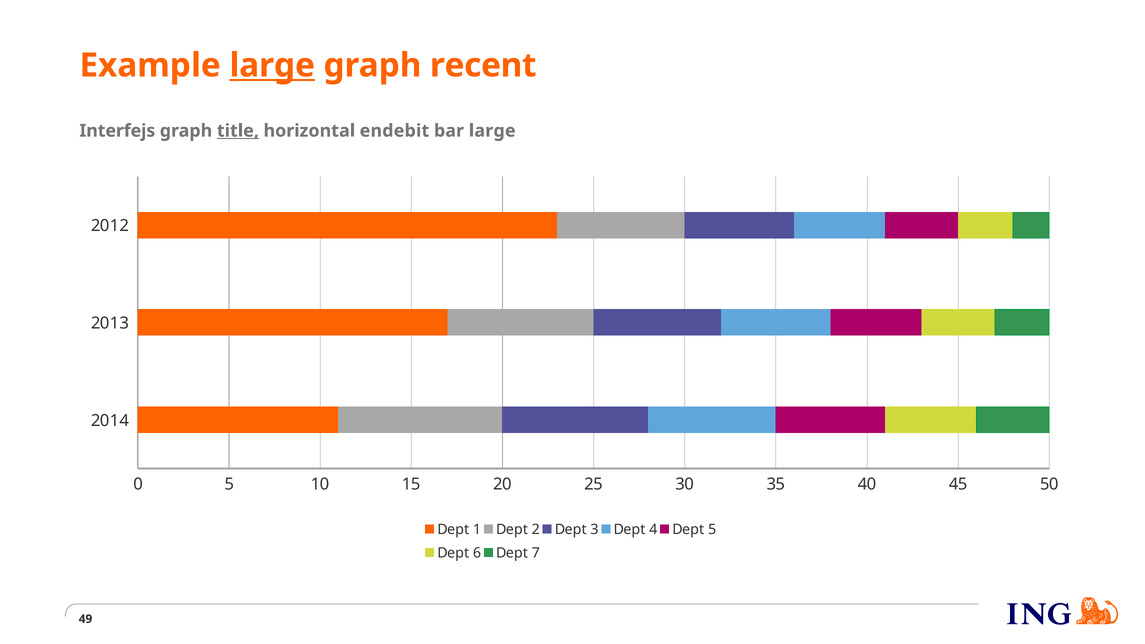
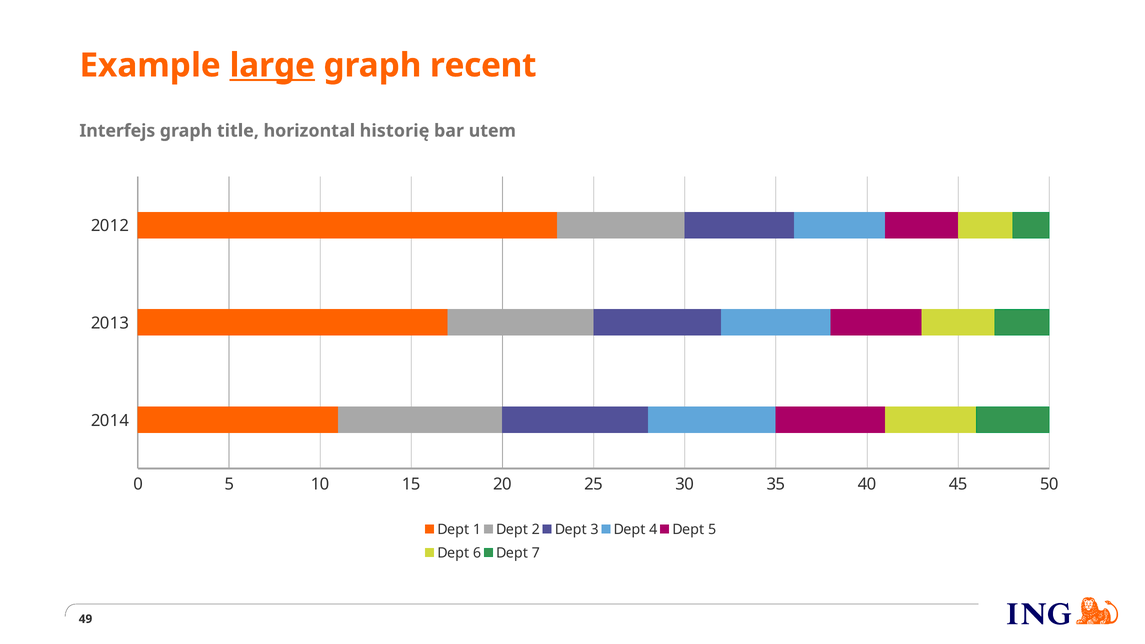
title underline: present -> none
endebit: endebit -> historię
bar large: large -> utem
